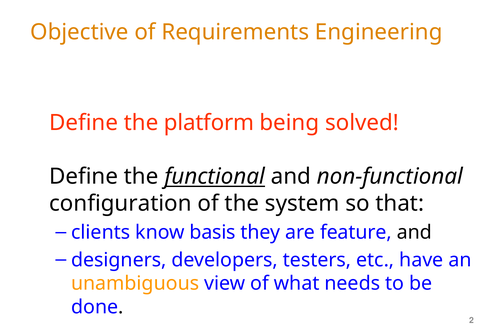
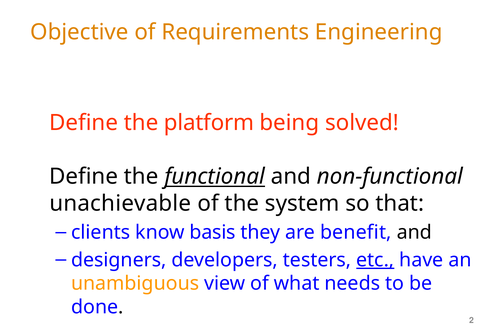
configuration: configuration -> unachievable
feature: feature -> benefit
etc underline: none -> present
